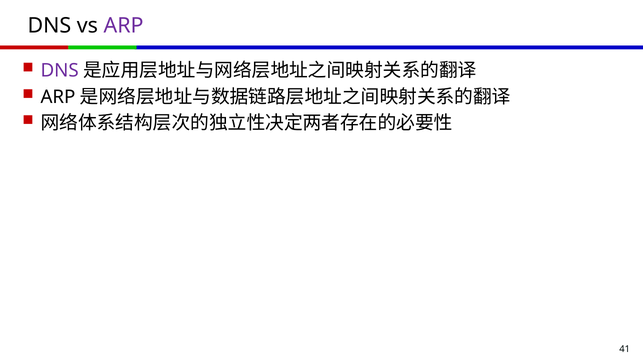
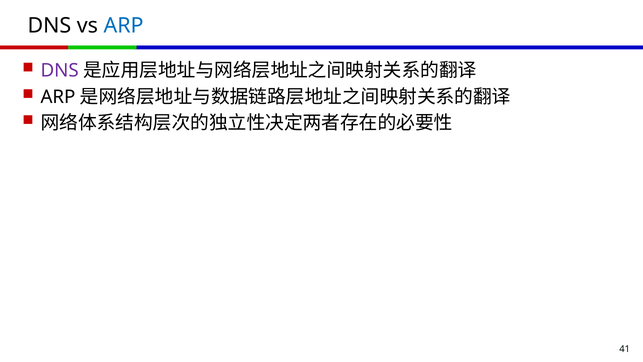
ARP at (124, 25) colour: purple -> blue
